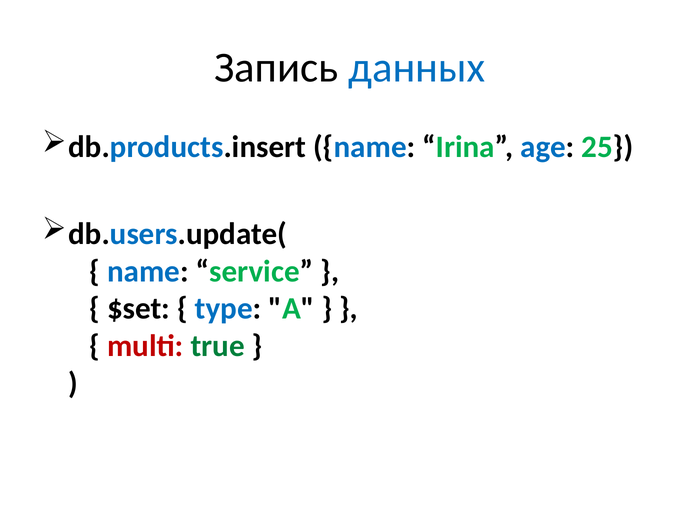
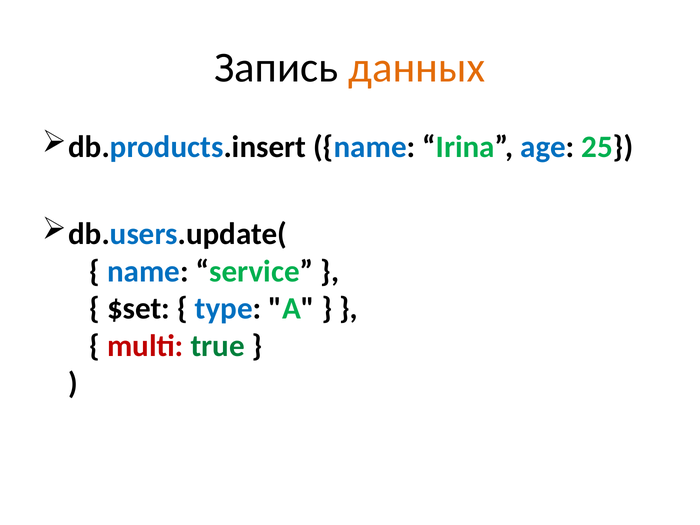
данных colour: blue -> orange
